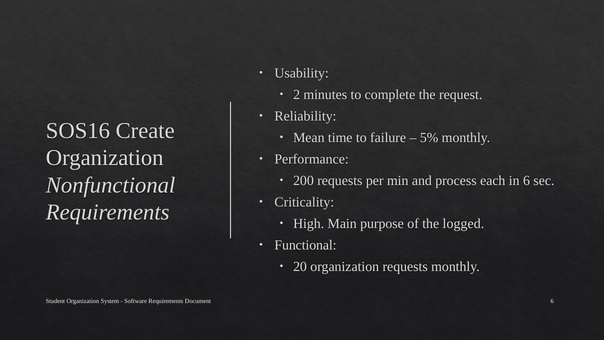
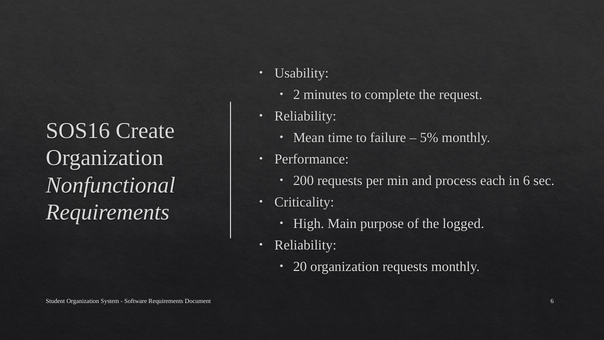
Functional at (306, 245): Functional -> Reliability
